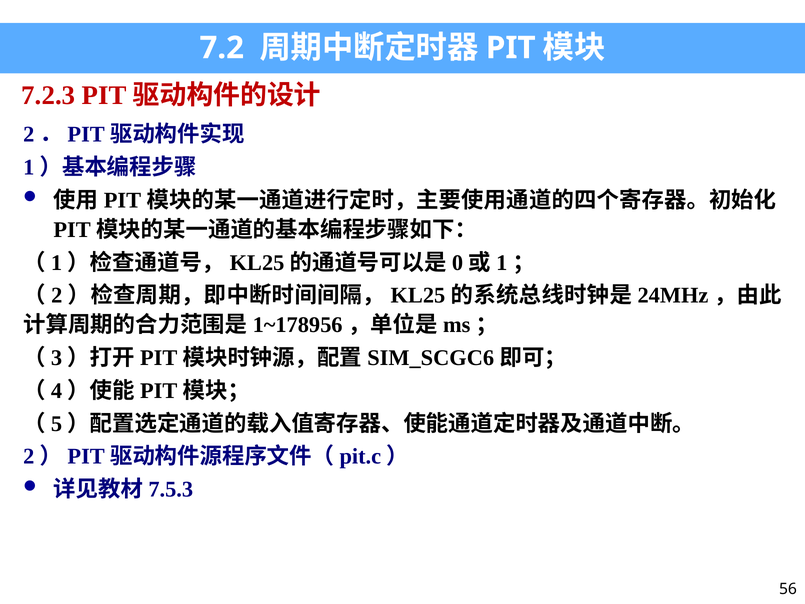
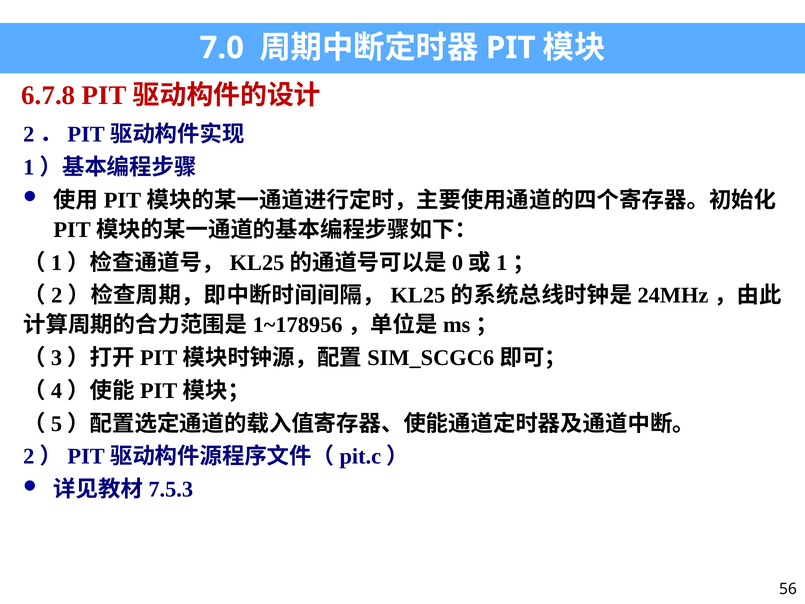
7.2: 7.2 -> 7.0
7.2.3: 7.2.3 -> 6.7.8
